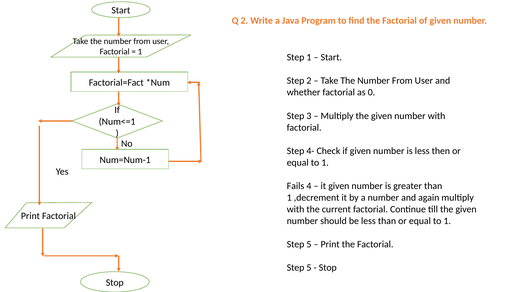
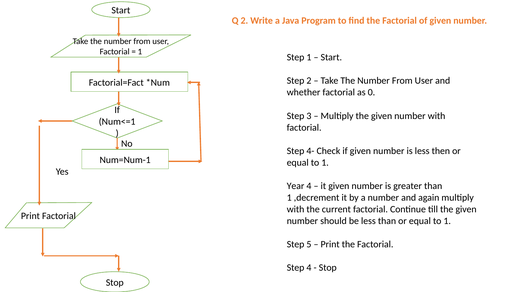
Fails: Fails -> Year
5 at (309, 268): 5 -> 4
